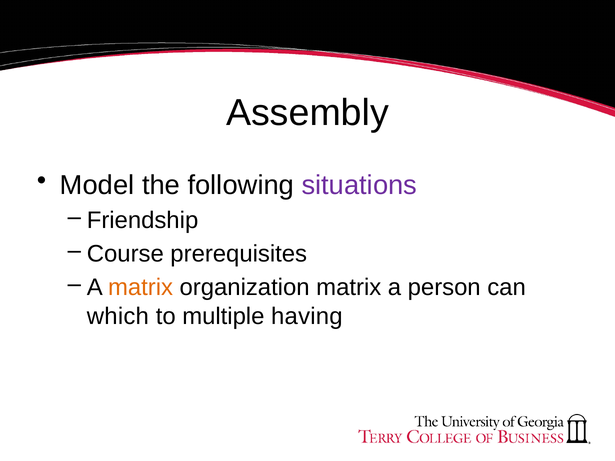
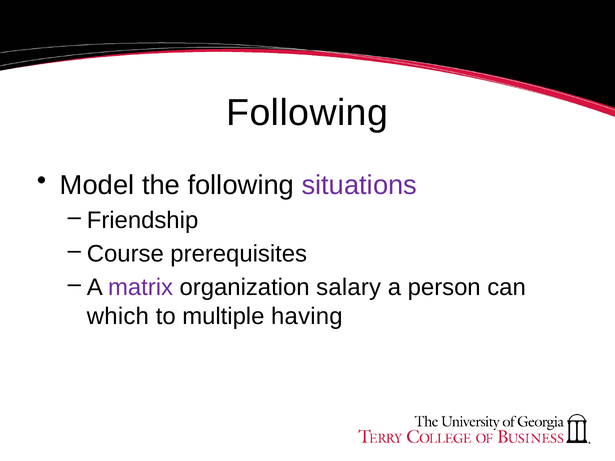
Assembly at (307, 113): Assembly -> Following
matrix at (141, 288) colour: orange -> purple
organization matrix: matrix -> salary
